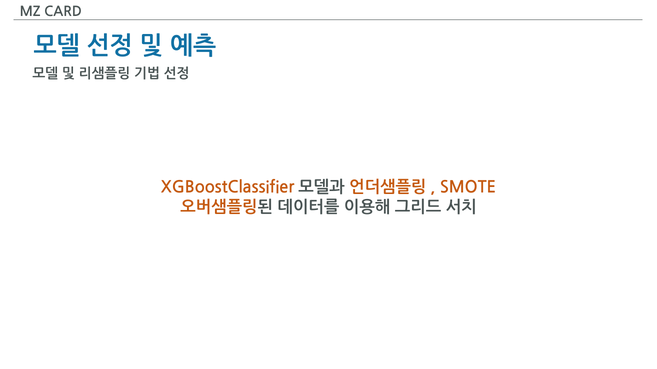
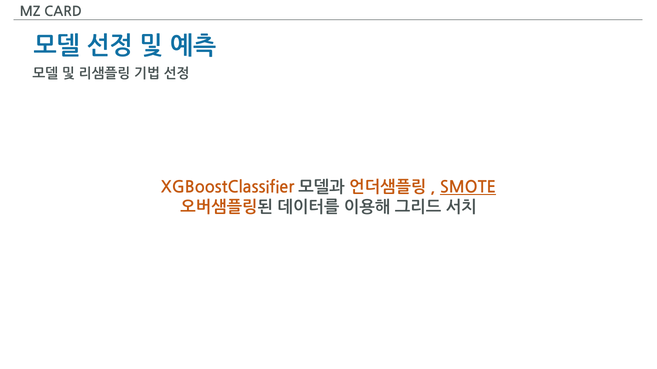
SMOTE underline: none -> present
